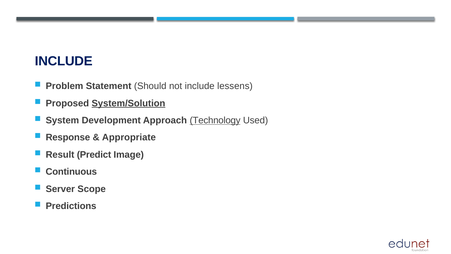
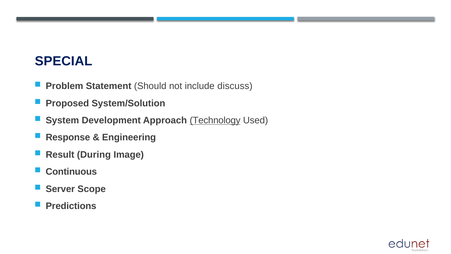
INCLUDE at (64, 61): INCLUDE -> SPECIAL
lessens: lessens -> discuss
System/Solution underline: present -> none
Appropriate: Appropriate -> Engineering
Predict: Predict -> During
